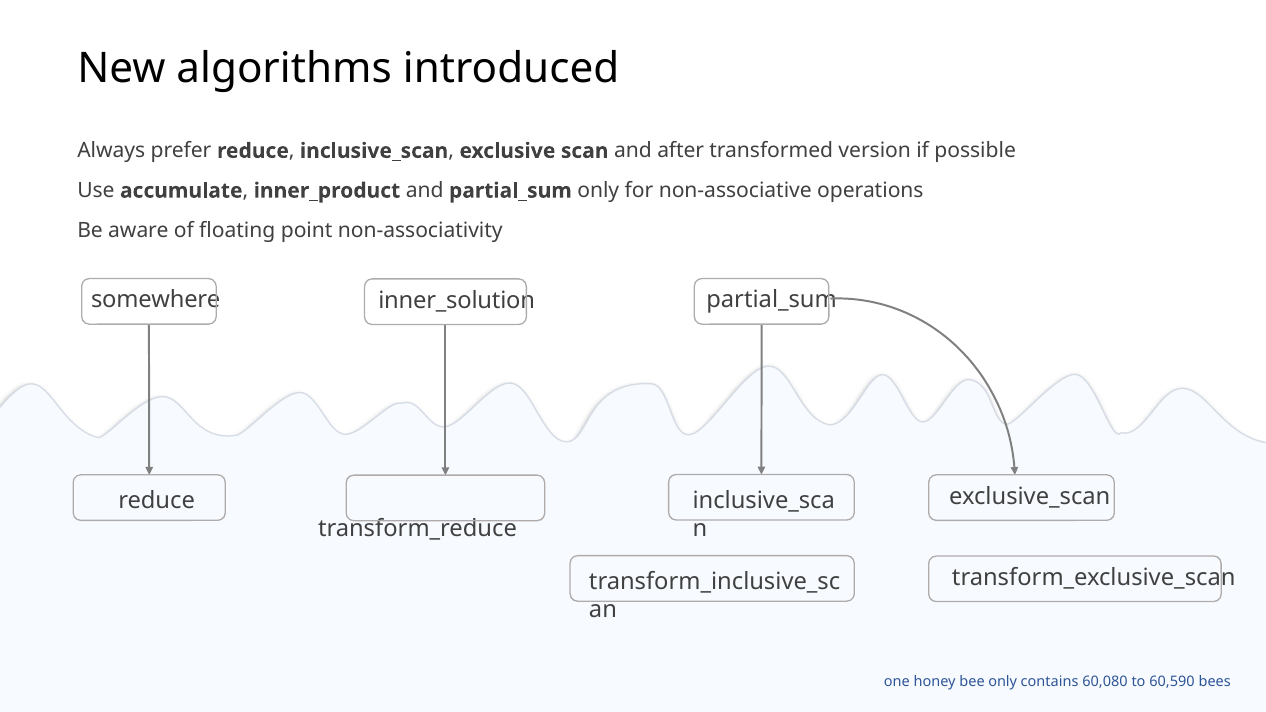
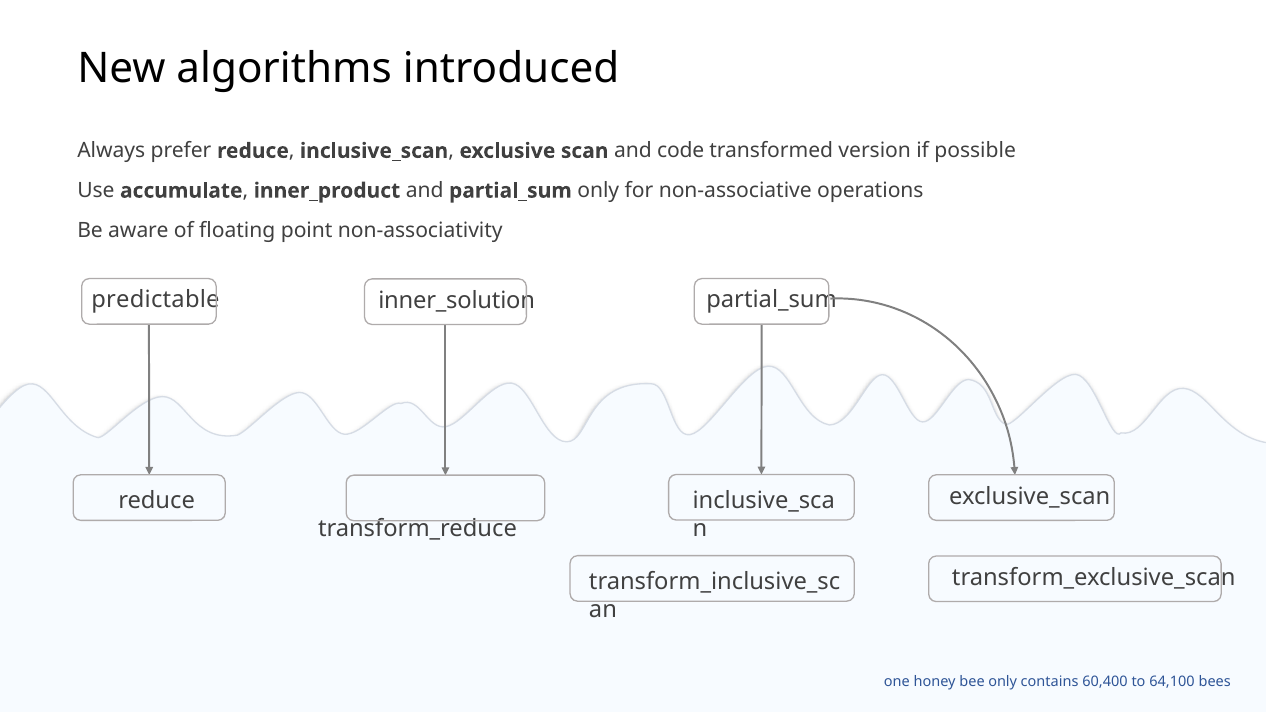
after: after -> code
somewhere: somewhere -> predictable
60,080: 60,080 -> 60,400
60,590: 60,590 -> 64,100
